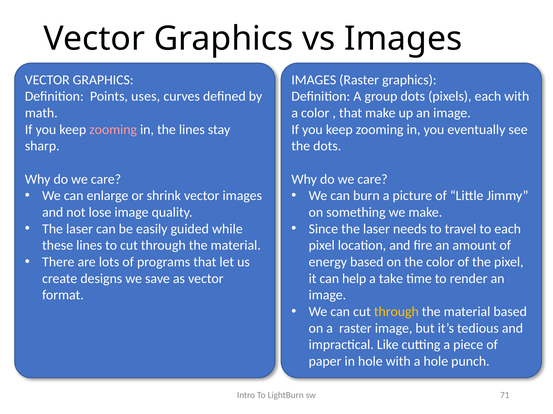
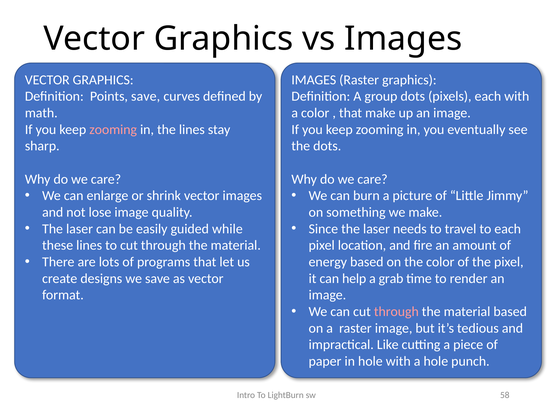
Points uses: uses -> save
take: take -> grab
through at (396, 312) colour: yellow -> pink
71: 71 -> 58
